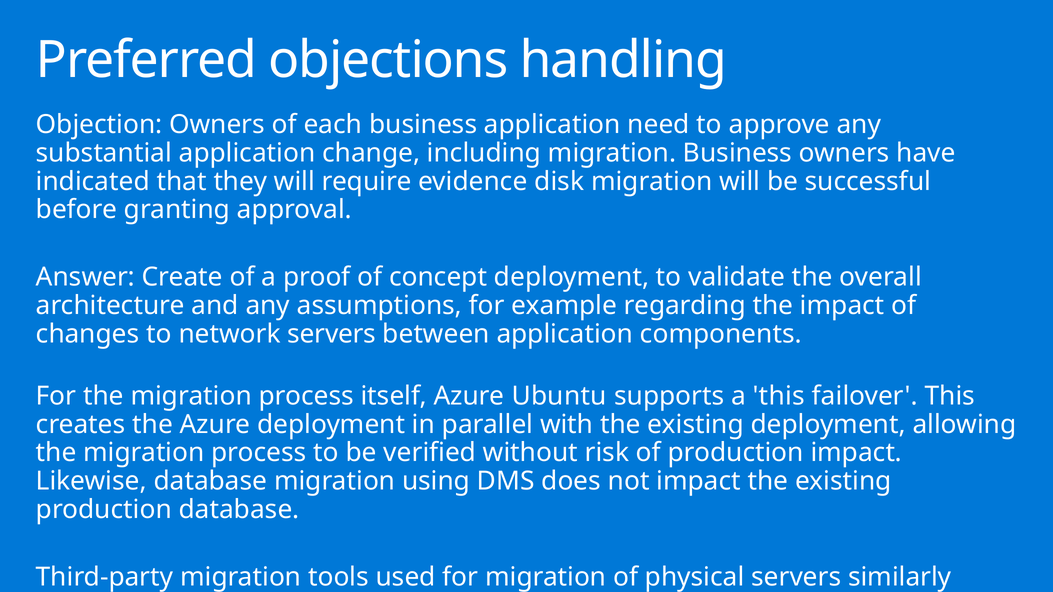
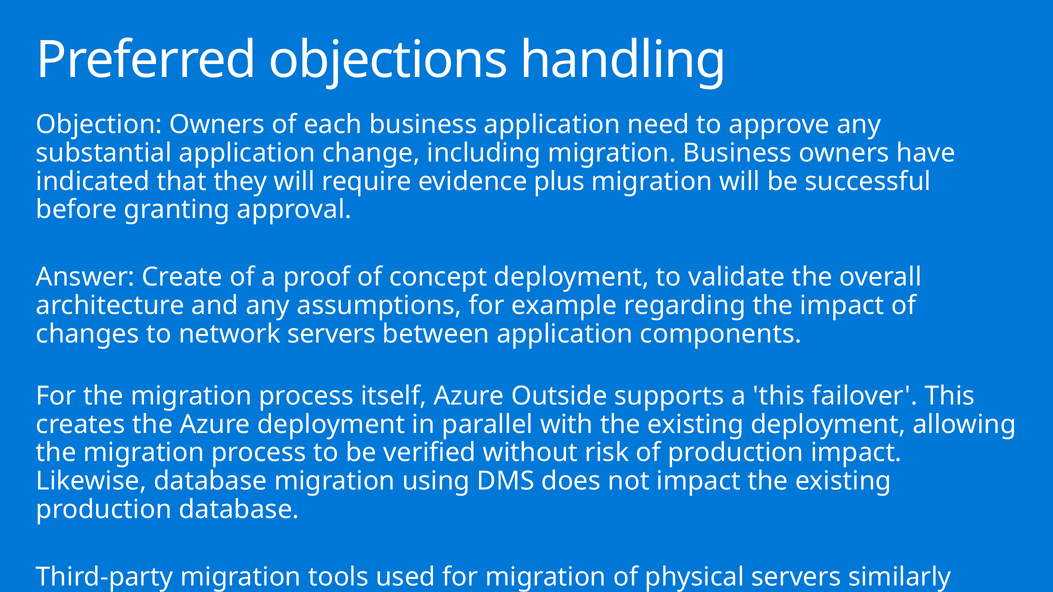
disk: disk -> plus
Ubuntu: Ubuntu -> Outside
